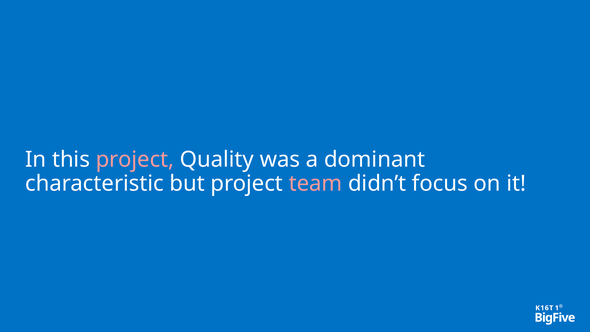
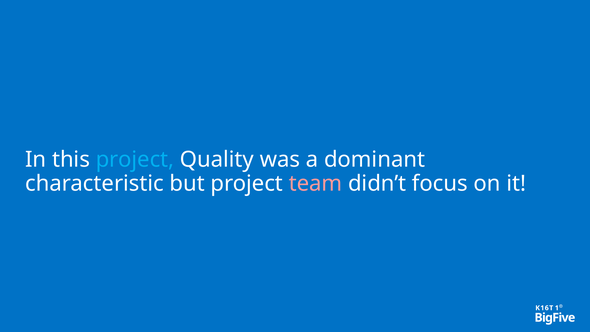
project at (135, 159) colour: pink -> light blue
